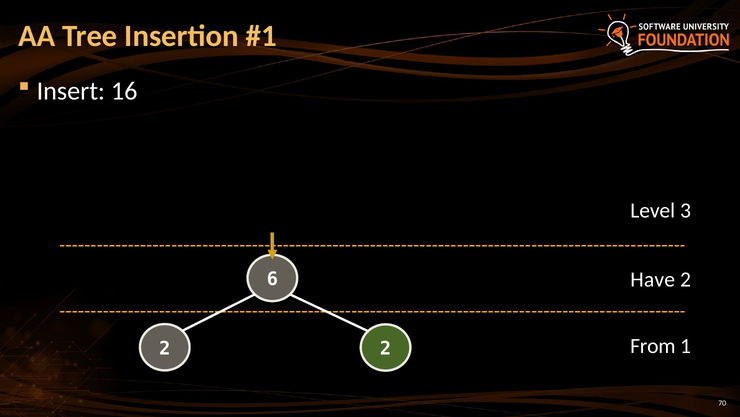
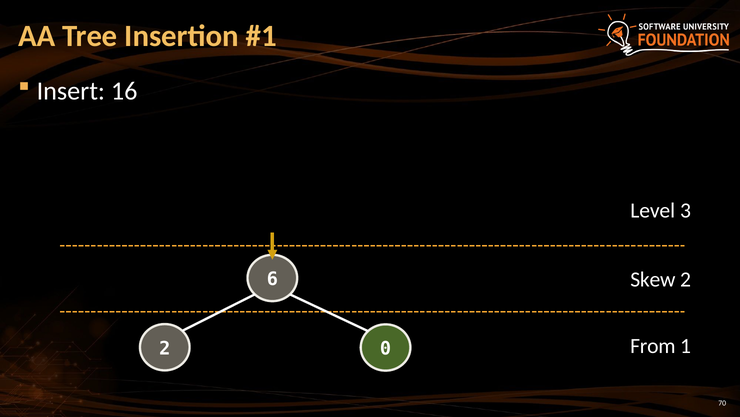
Have: Have -> Skew
2 2: 2 -> 0
